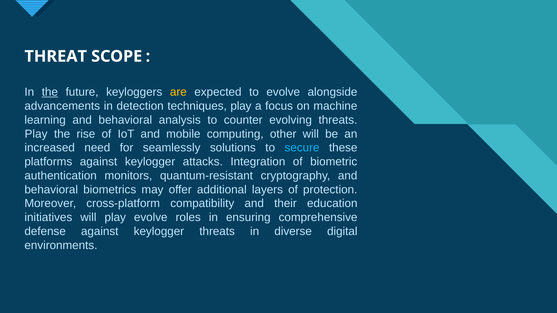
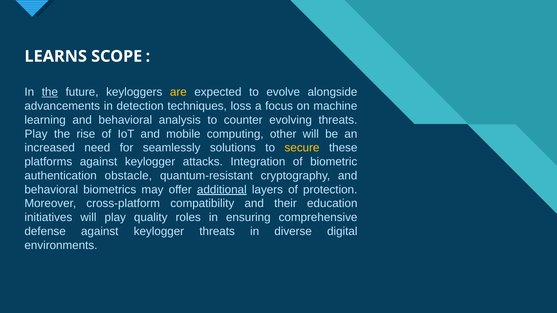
THREAT: THREAT -> LEARNS
techniques play: play -> loss
secure colour: light blue -> yellow
monitors: monitors -> obstacle
additional underline: none -> present
play evolve: evolve -> quality
